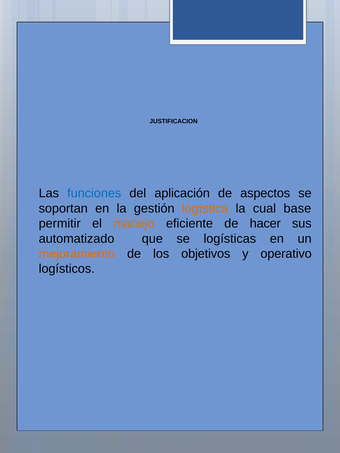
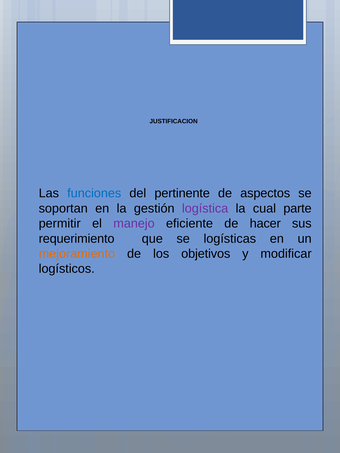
aplicación: aplicación -> pertinente
logística colour: orange -> purple
base: base -> parte
manejo colour: orange -> purple
automatizado: automatizado -> requerimiento
operativo: operativo -> modificar
